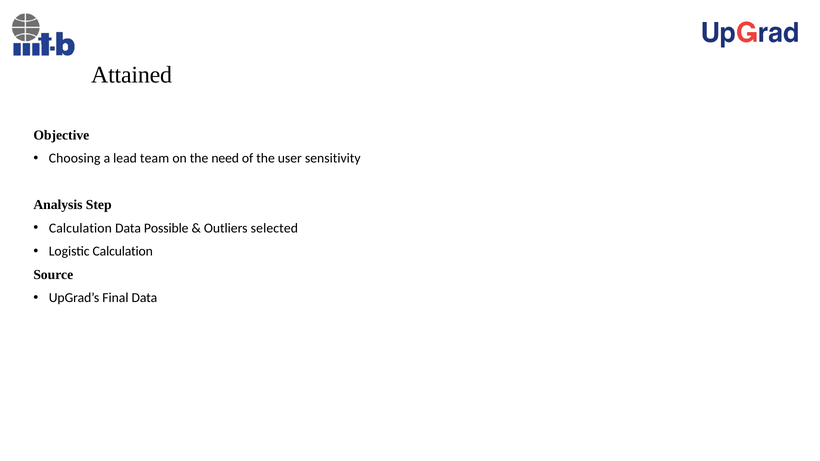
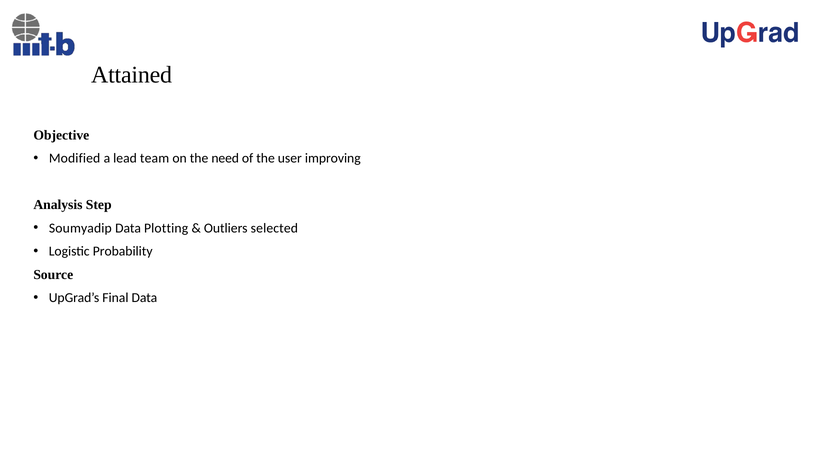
Choosing: Choosing -> Modified
sensitivity: sensitivity -> improving
Calculation at (80, 228): Calculation -> Soumyadip
Possible: Possible -> Plotting
Logistic Calculation: Calculation -> Probability
